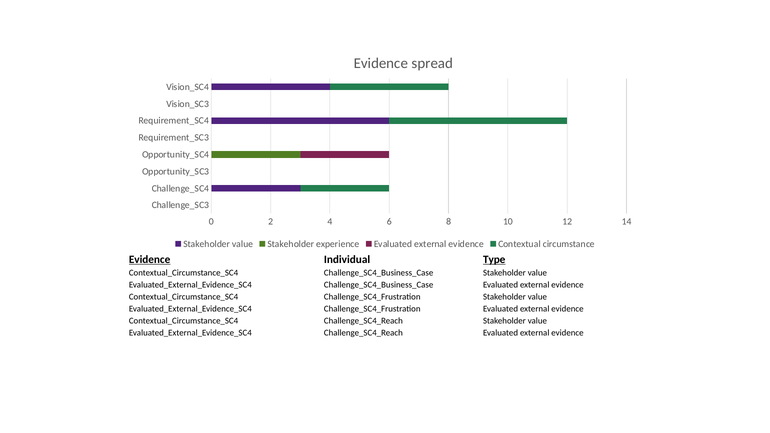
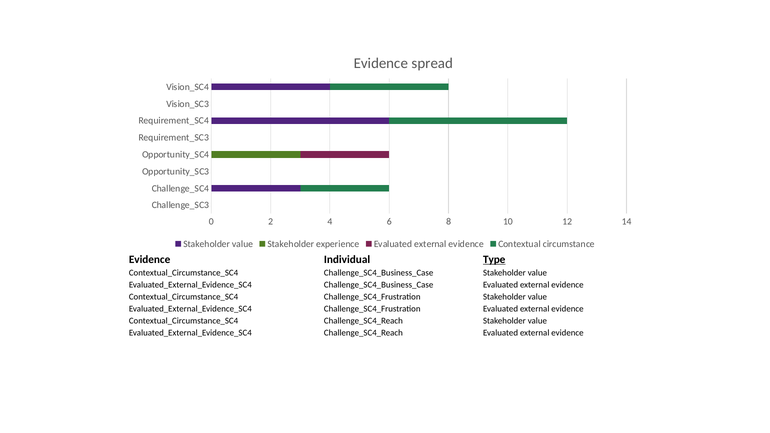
Evidence at (150, 260) underline: present -> none
